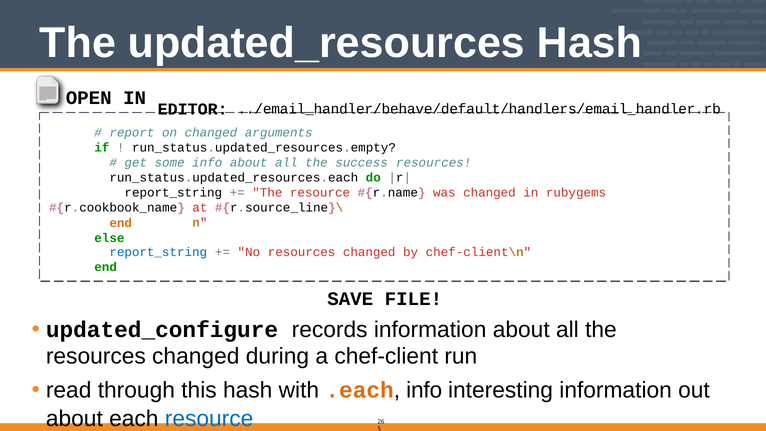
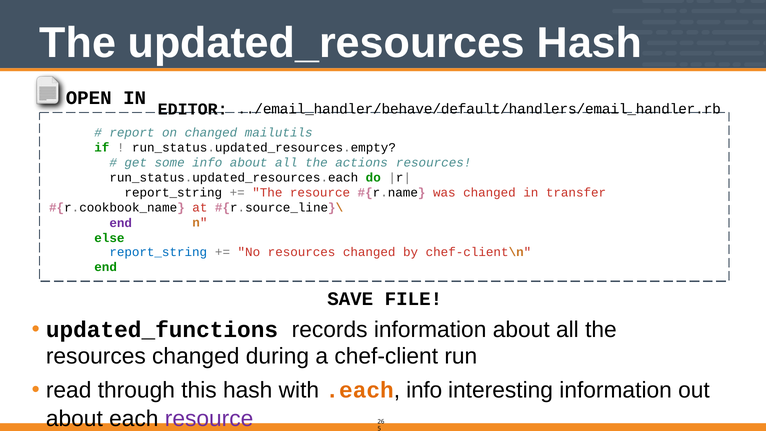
arguments: arguments -> mailutils
success: success -> actions
rubygems: rubygems -> transfer
end at (121, 223) colour: orange -> purple
updated_configure: updated_configure -> updated_functions
resource at (209, 419) colour: blue -> purple
